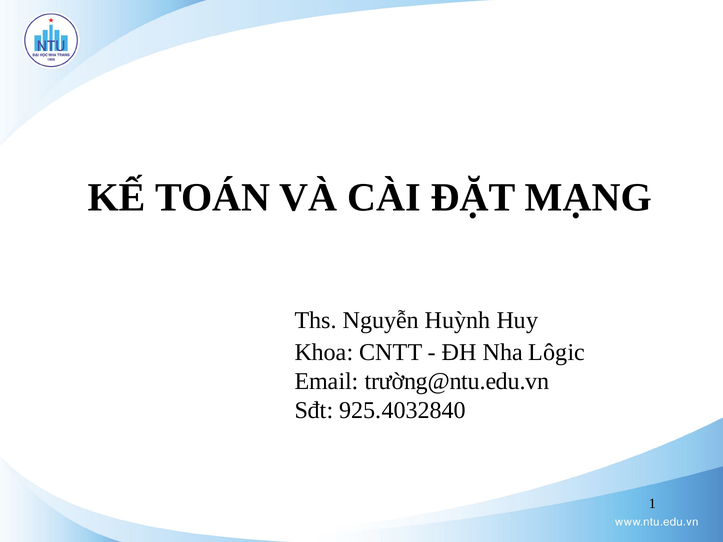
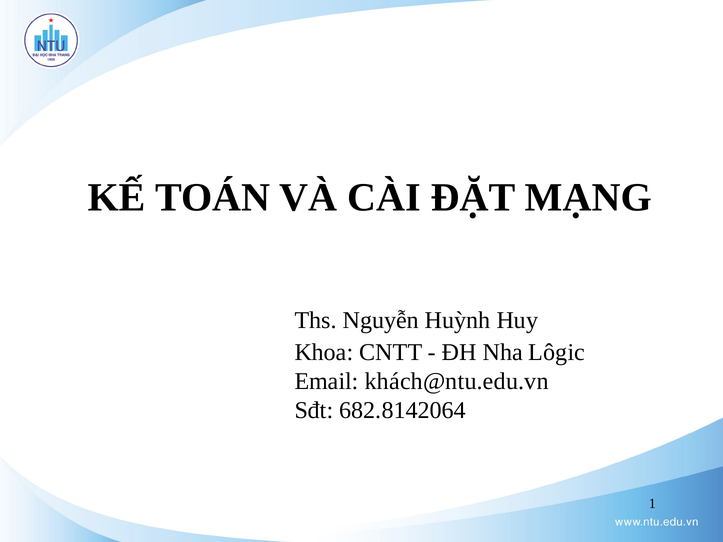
trường@ntu.edu.vn: trường@ntu.edu.vn -> khách@ntu.edu.vn
925.4032840: 925.4032840 -> 682.8142064
